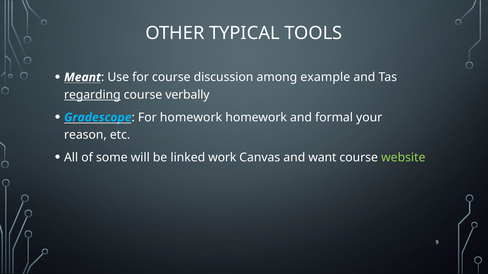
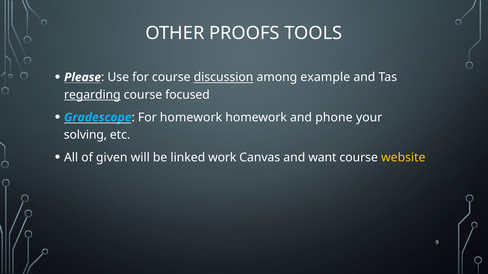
TYPICAL: TYPICAL -> PROOFS
Meant: Meant -> Please
discussion underline: none -> present
verbally: verbally -> focused
formal: formal -> phone
reason: reason -> solving
some: some -> given
website colour: light green -> yellow
